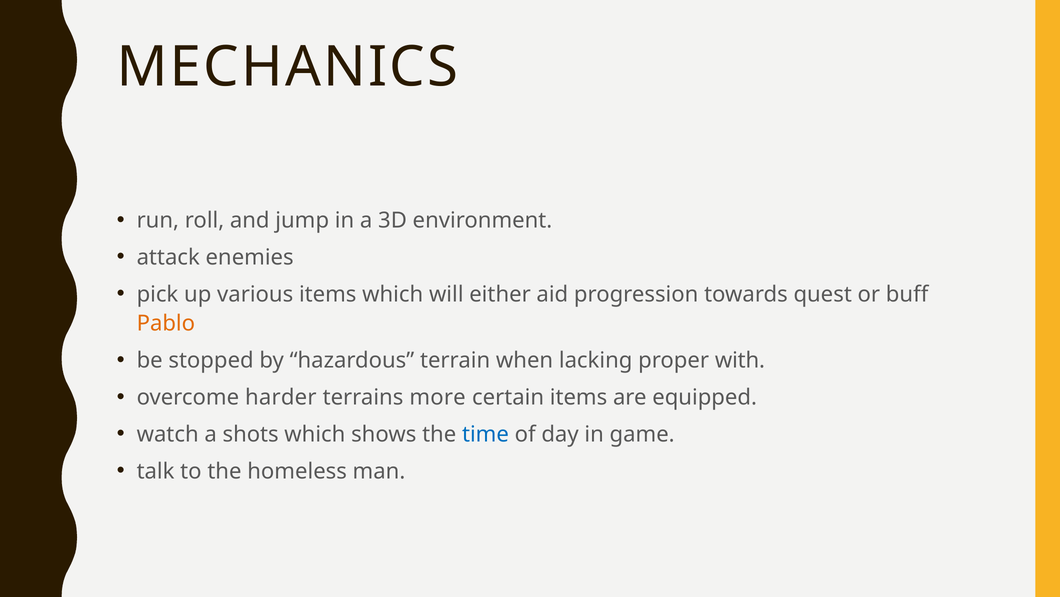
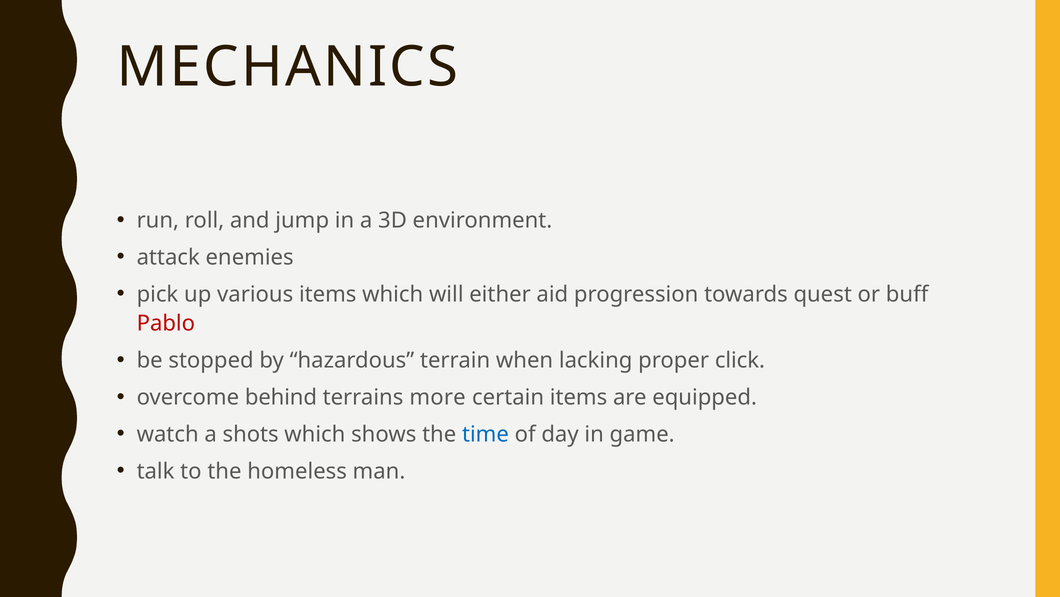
Pablo colour: orange -> red
with: with -> click
harder: harder -> behind
